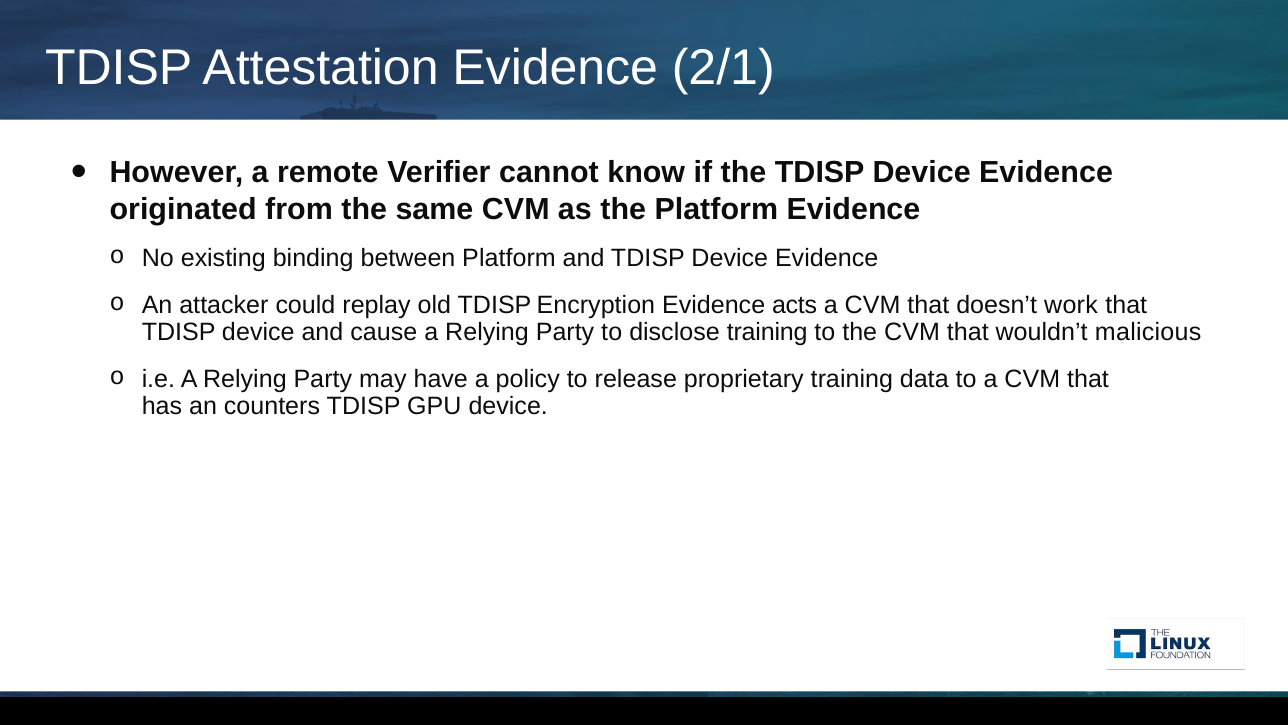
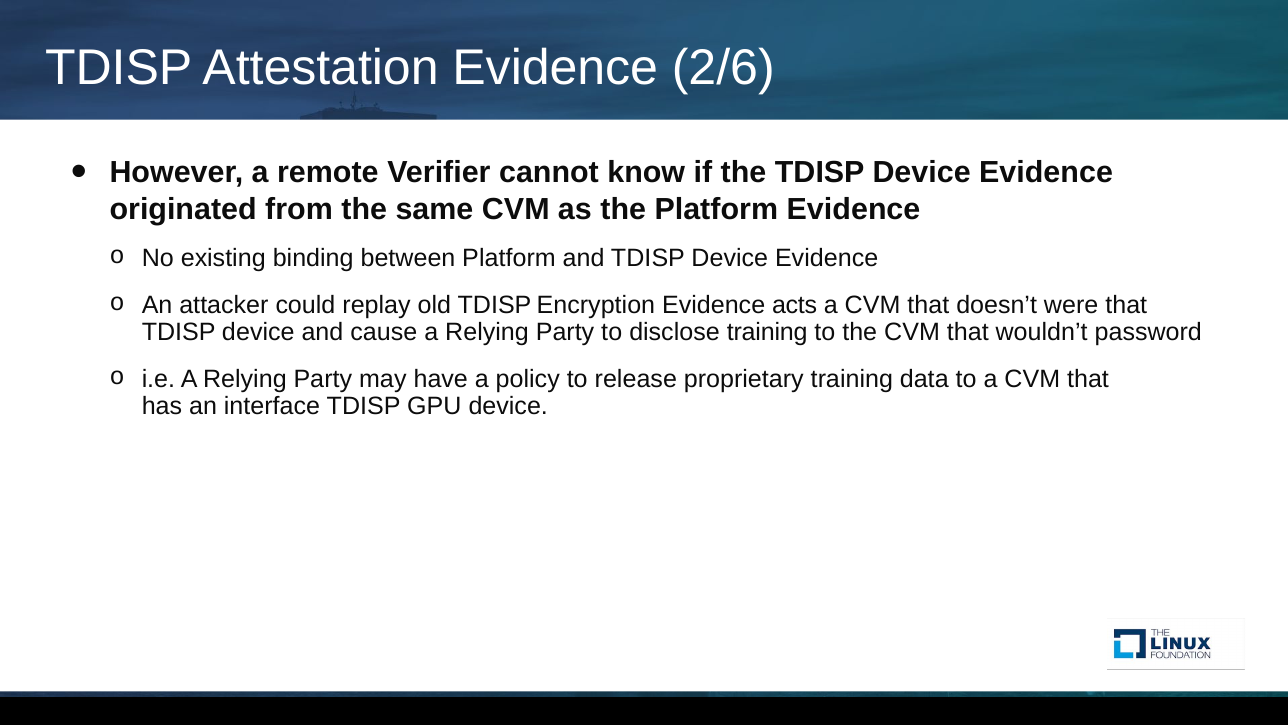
2/1: 2/1 -> 2/6
work: work -> were
malicious: malicious -> password
counters: counters -> interface
